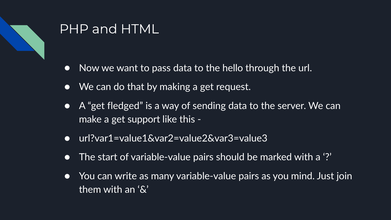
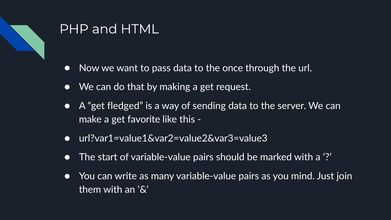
hello: hello -> once
support: support -> favorite
